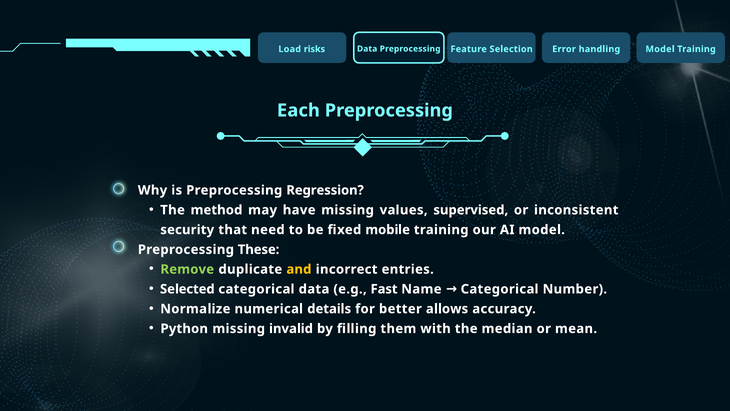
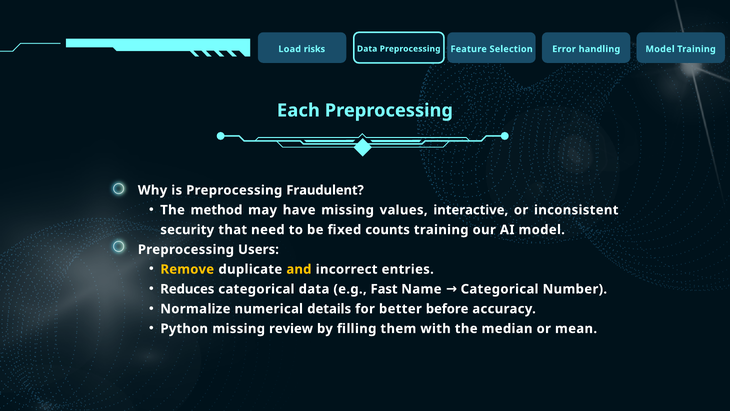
Regression: Regression -> Fraudulent
supervised: supervised -> interactive
mobile: mobile -> counts
These: These -> Users
Remove colour: light green -> yellow
Selected: Selected -> Reduces
allows: allows -> before
invalid: invalid -> review
